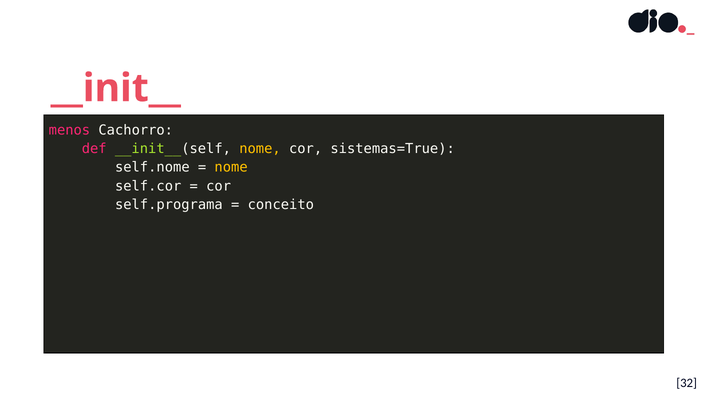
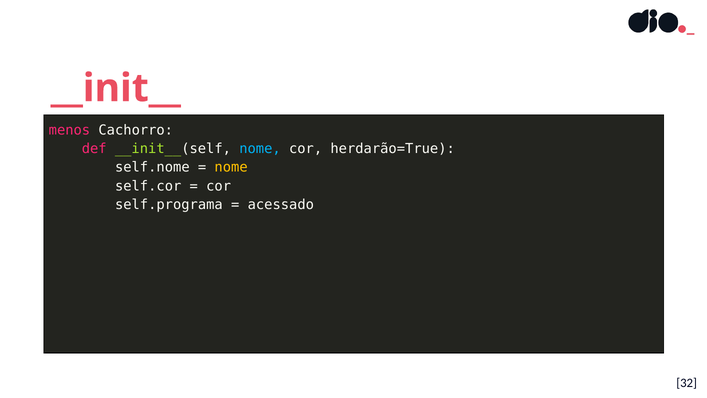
nome at (260, 149) colour: yellow -> light blue
sistemas=True: sistemas=True -> herdarão=True
conceito: conceito -> acessado
